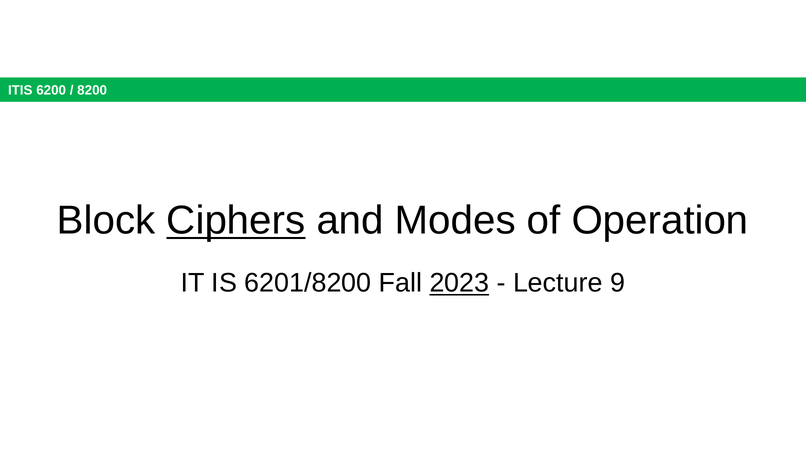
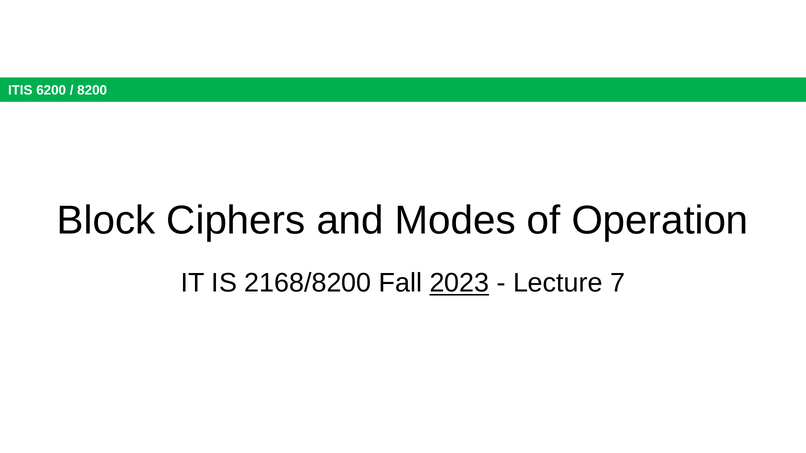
Ciphers underline: present -> none
6201/8200: 6201/8200 -> 2168/8200
9: 9 -> 7
